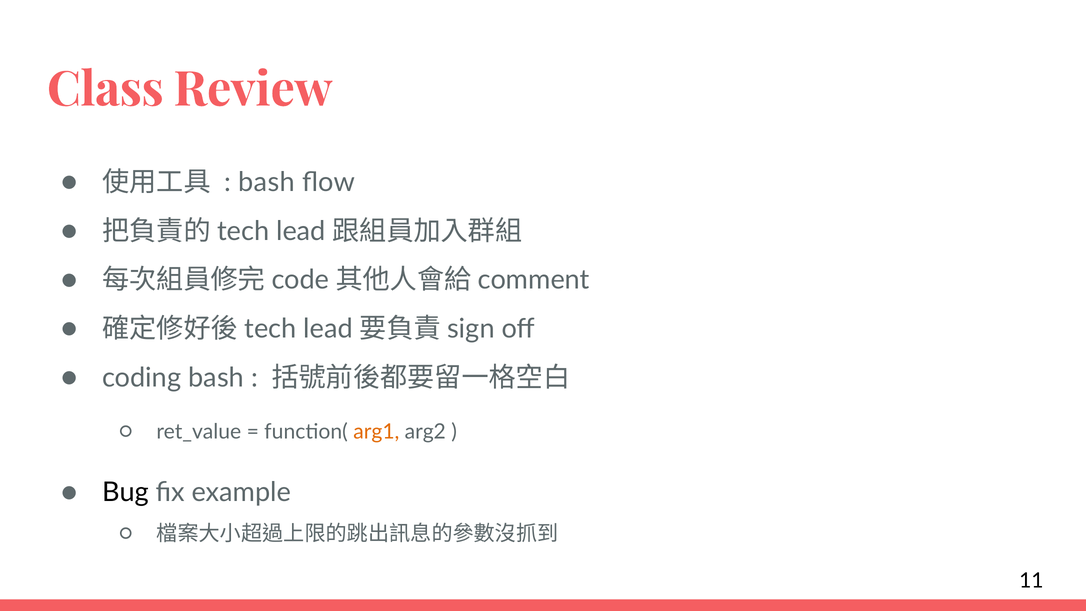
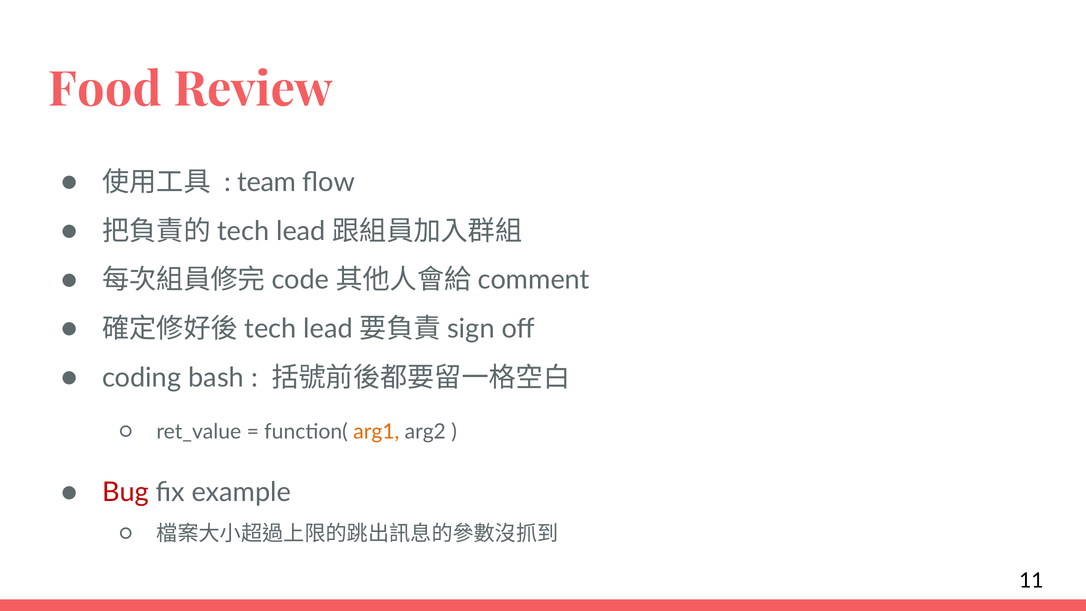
Class: Class -> Food
bash at (267, 182): bash -> team
Bug colour: black -> red
